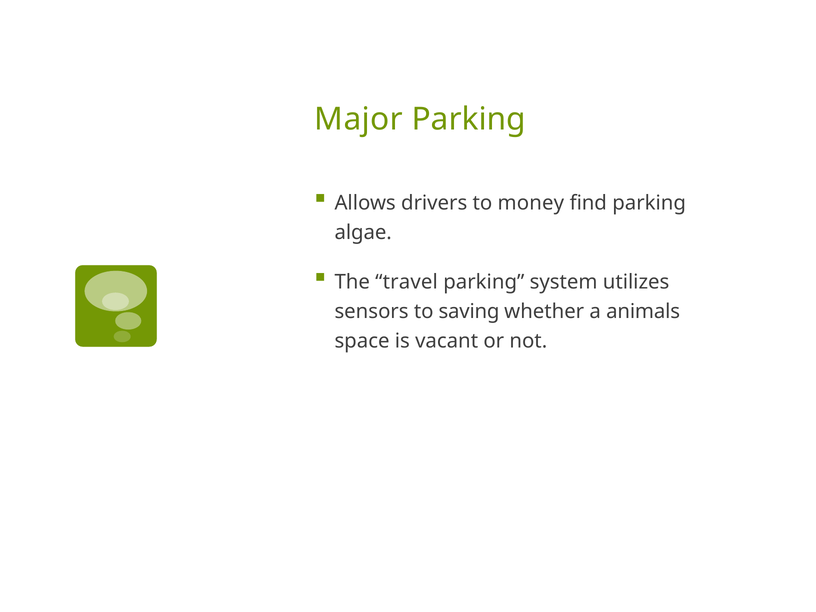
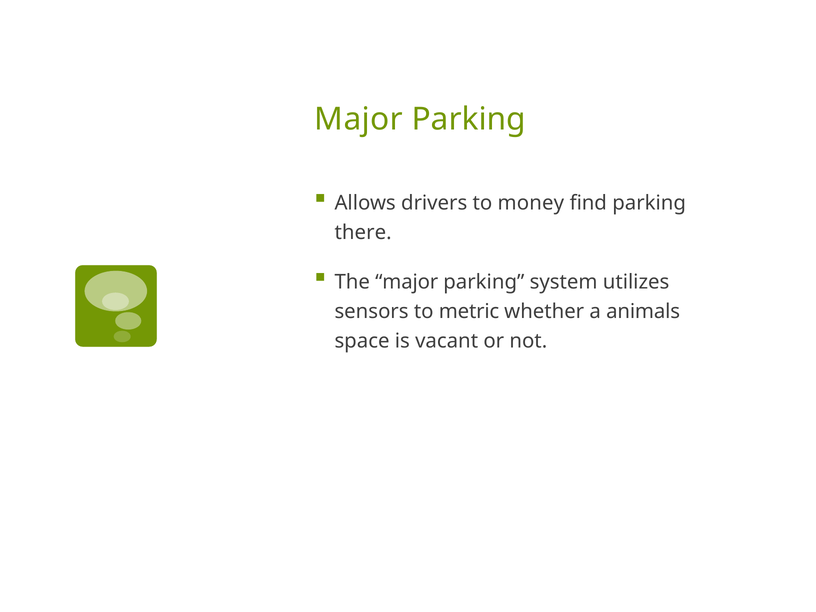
algae: algae -> there
The travel: travel -> major
saving: saving -> metric
